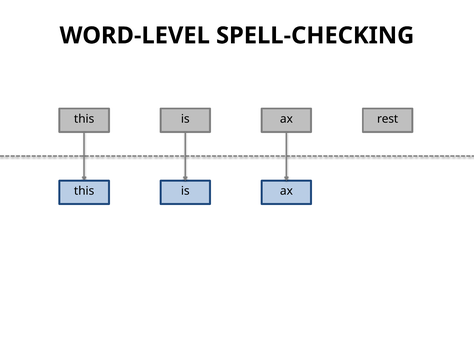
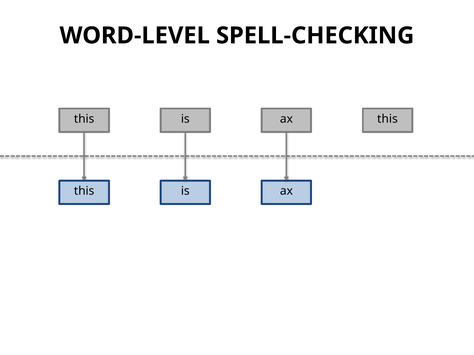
ax rest: rest -> this
